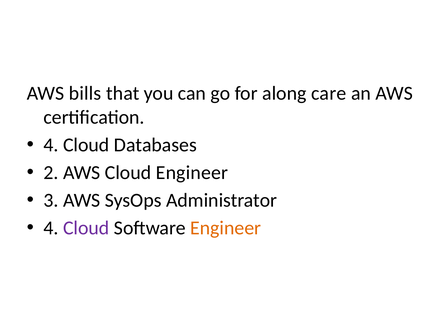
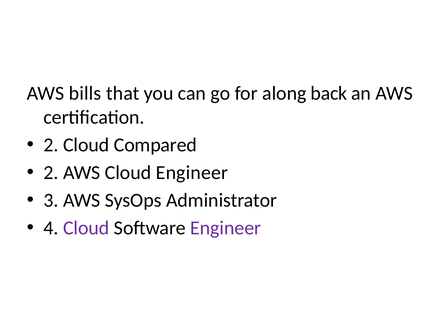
care: care -> back
4 at (51, 145): 4 -> 2
Databases: Databases -> Compared
Engineer at (226, 228) colour: orange -> purple
